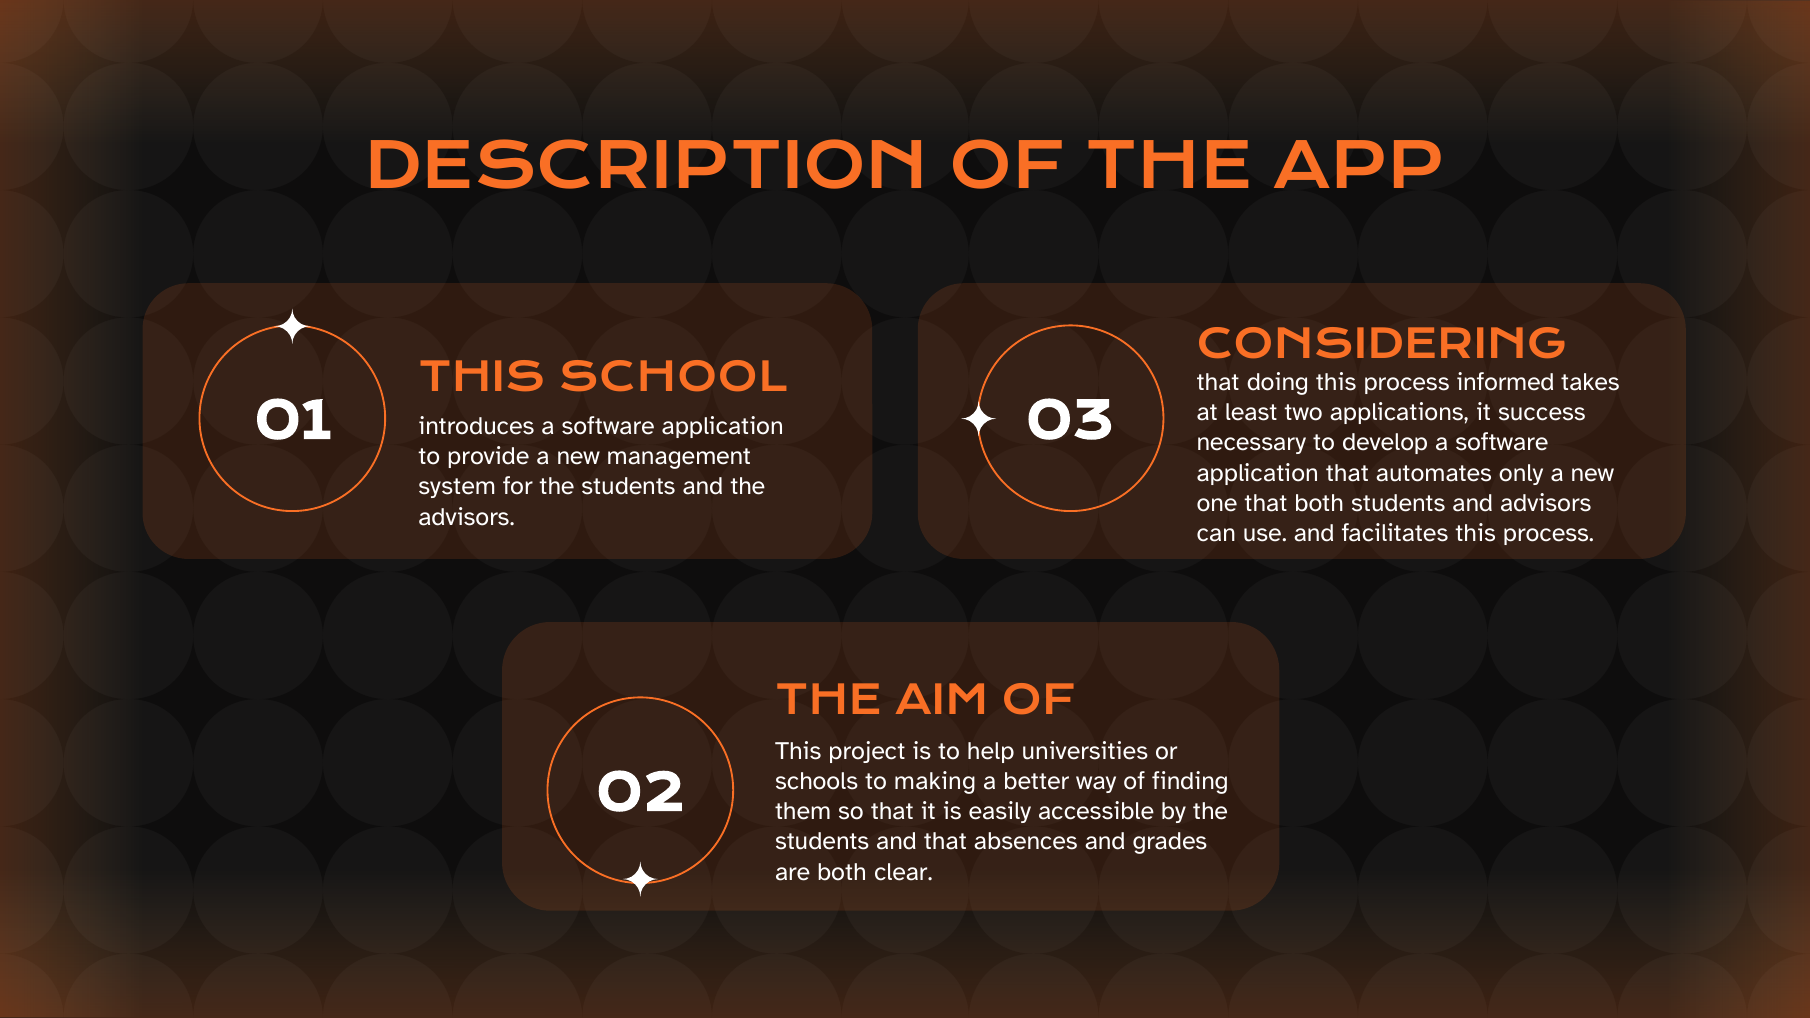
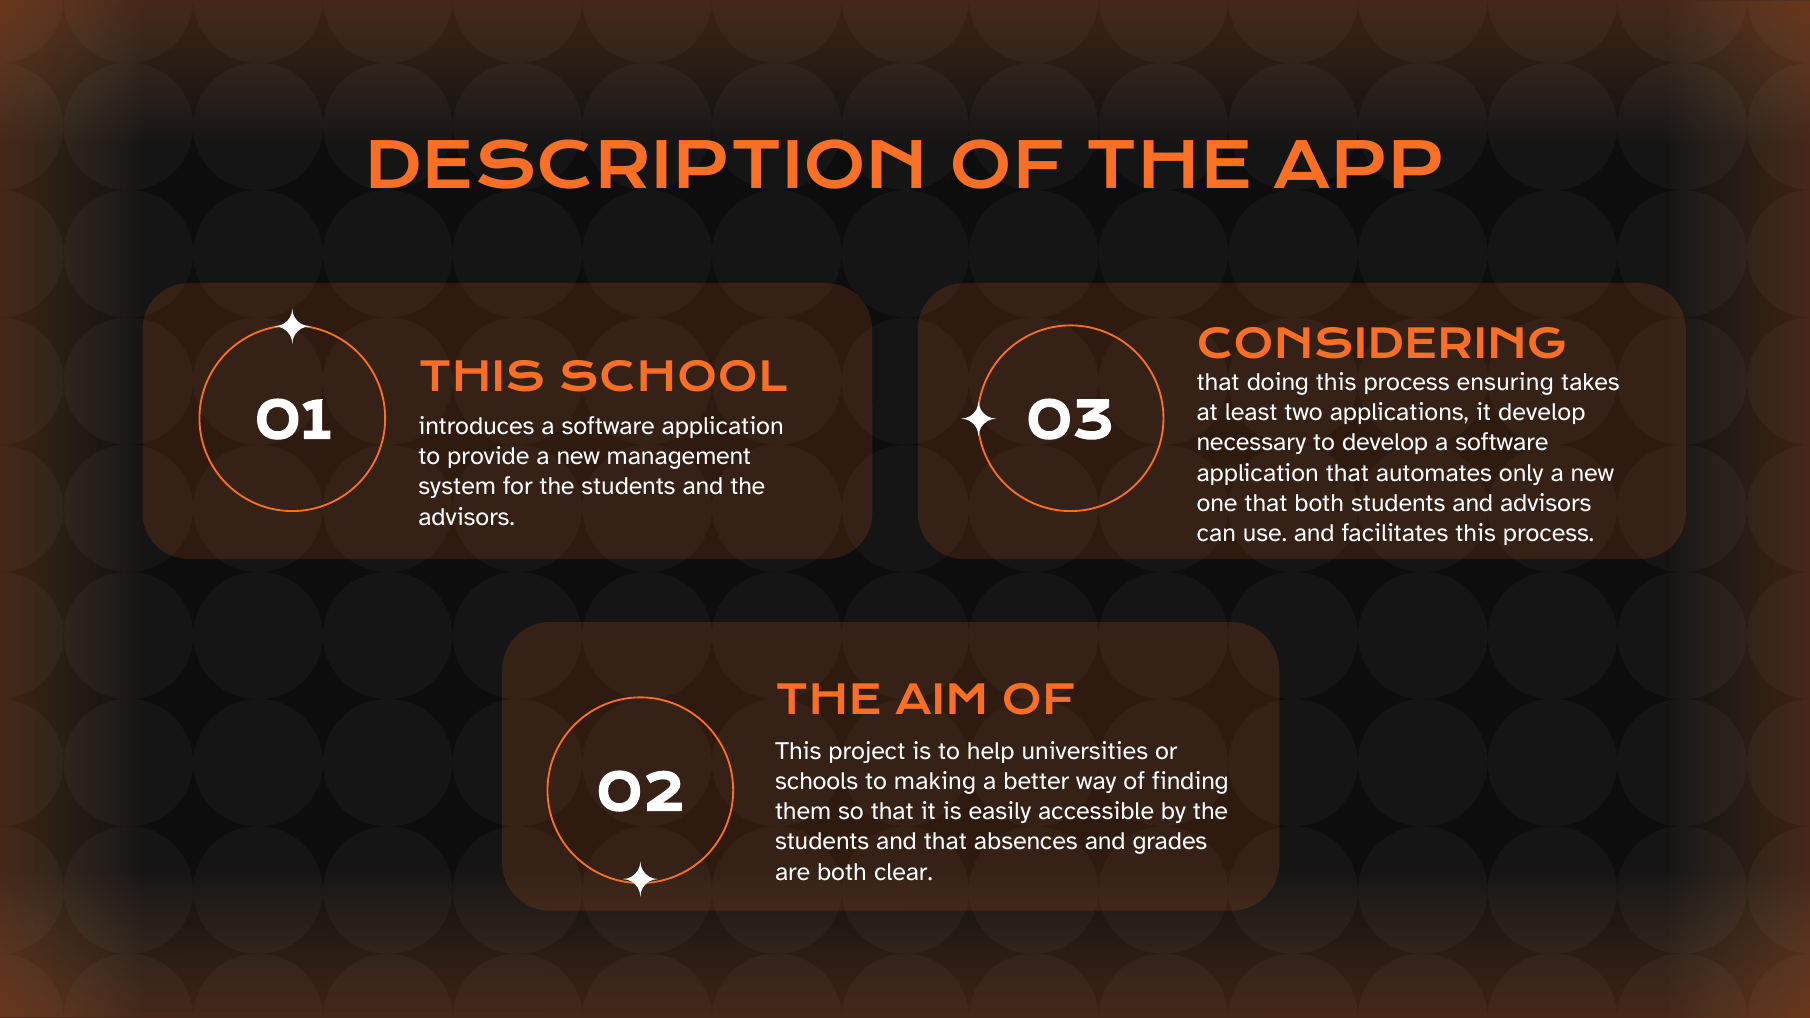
informed: informed -> ensuring
it success: success -> develop
